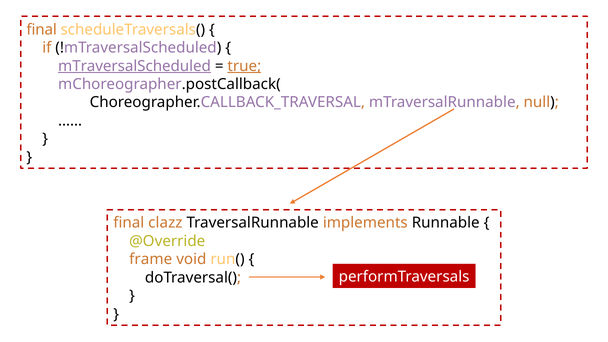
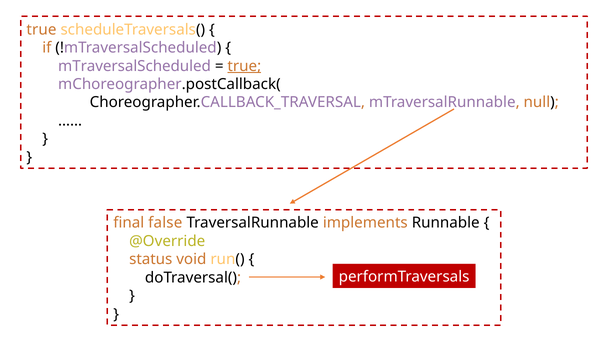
final at (42, 30): final -> true
mTraversalScheduled underline: present -> none
clazz: clazz -> false
frame: frame -> status
